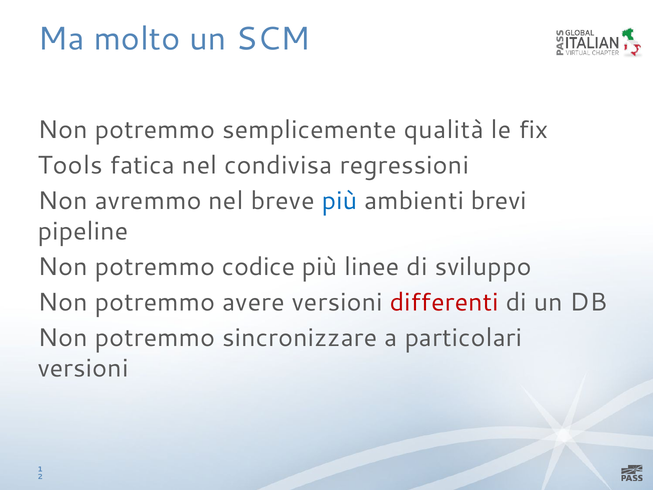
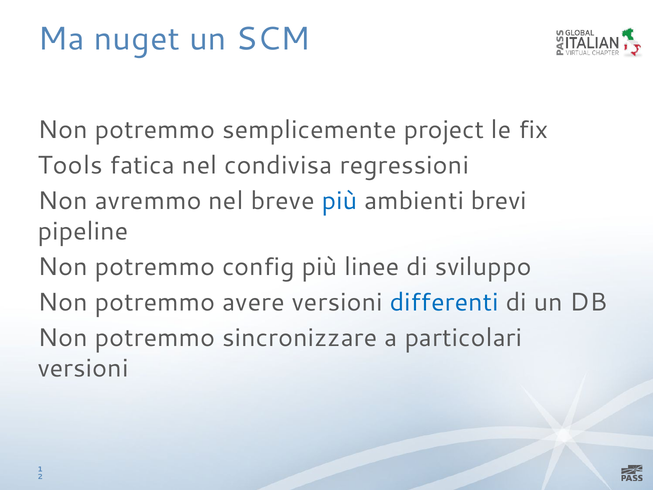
molto: molto -> nuget
qualità: qualità -> project
codice: codice -> config
differenti colour: red -> blue
